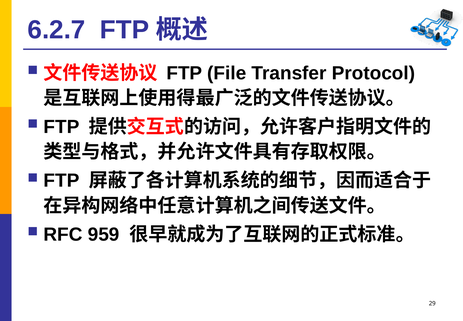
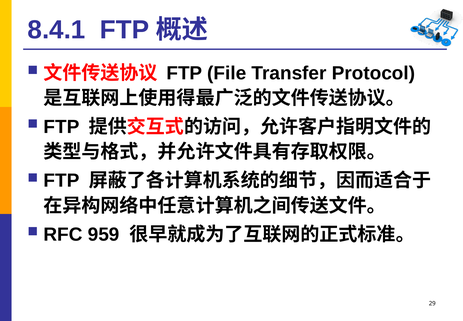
6.2.7: 6.2.7 -> 8.4.1
